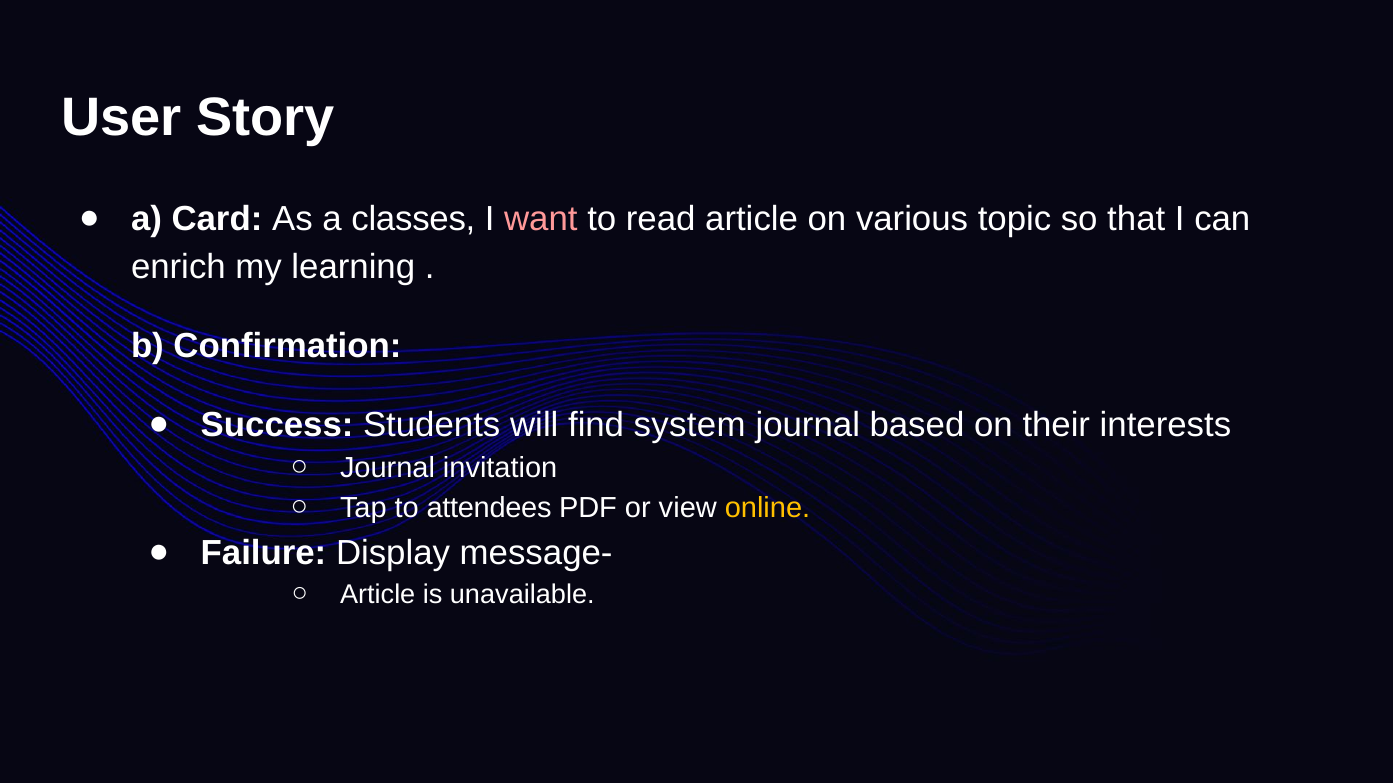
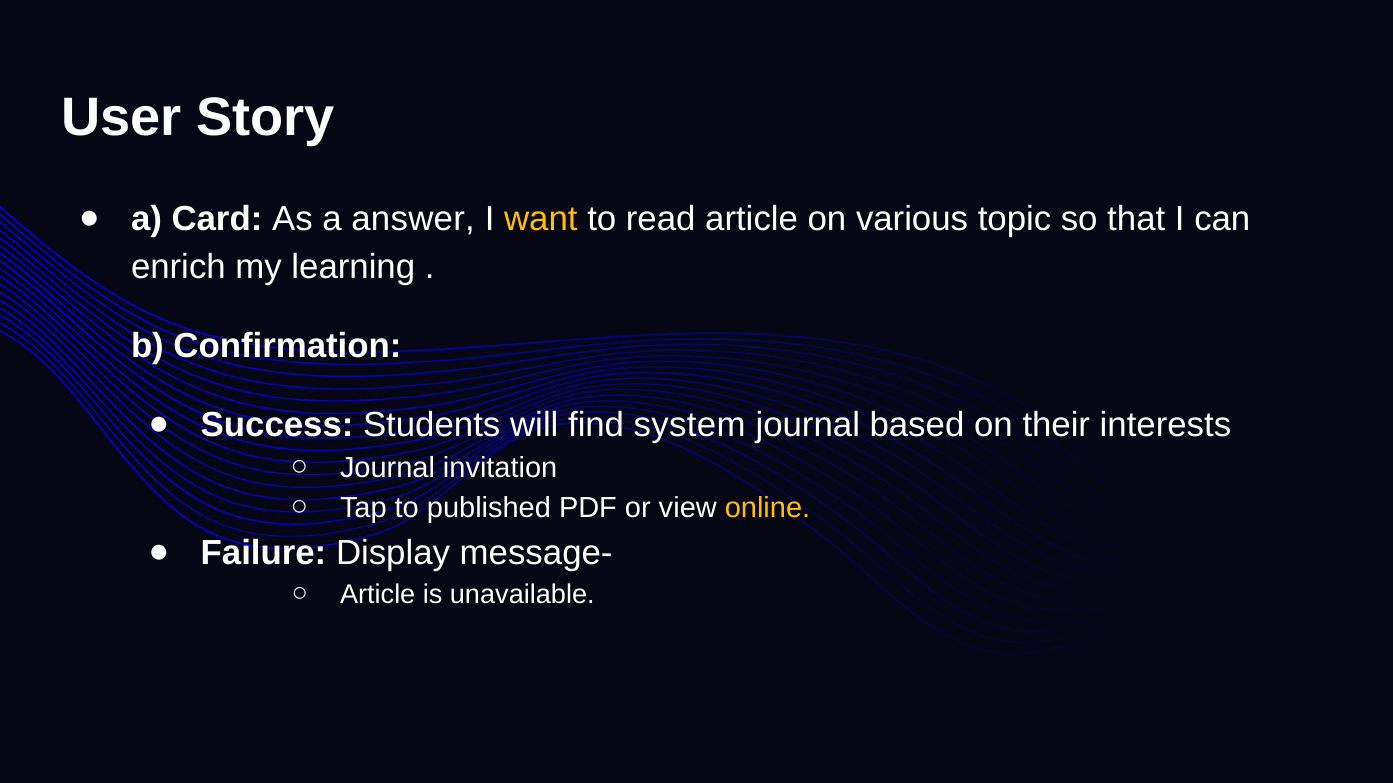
classes: classes -> answer
want colour: pink -> yellow
attendees: attendees -> published
